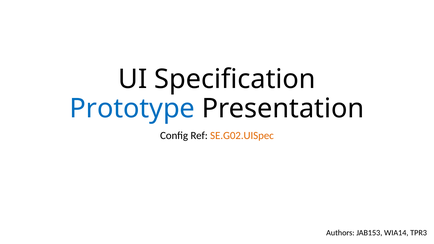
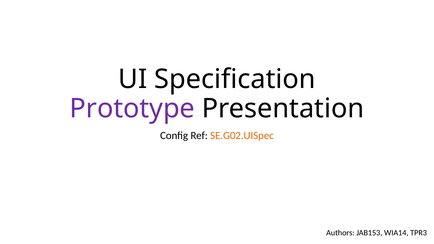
Prototype colour: blue -> purple
